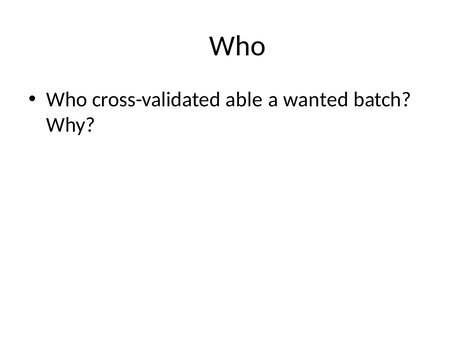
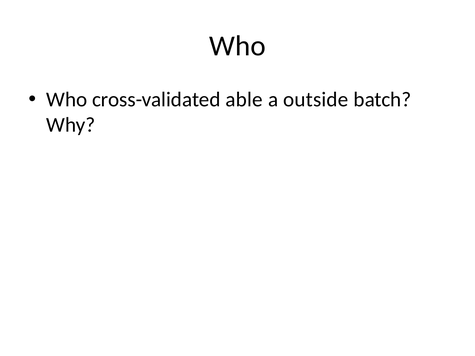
wanted: wanted -> outside
